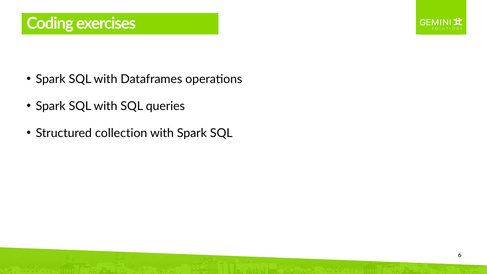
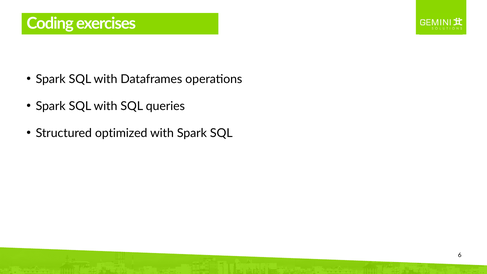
collection: collection -> optimized
